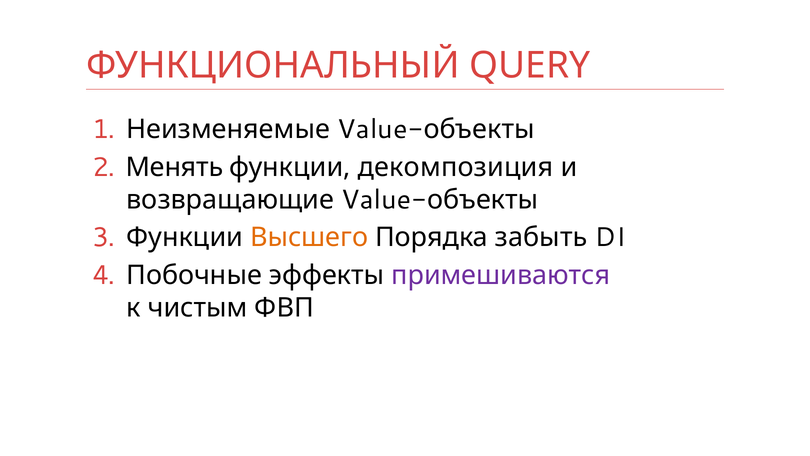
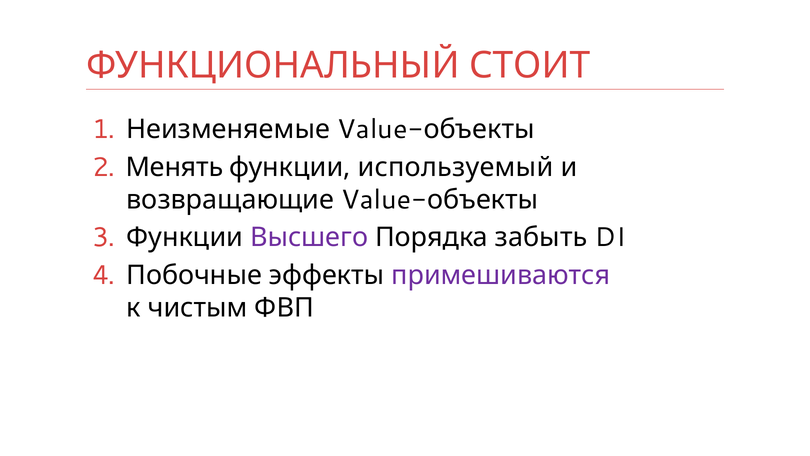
QUERY: QUERY -> СТОИТ
декомпозиция: декомпозиция -> используемый
Высшего colour: orange -> purple
